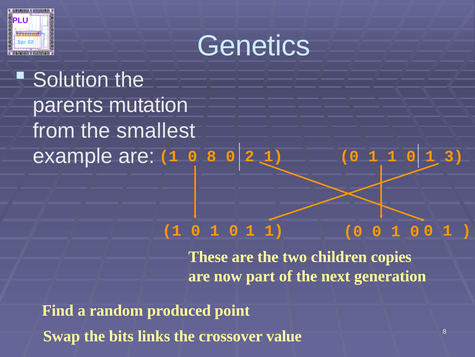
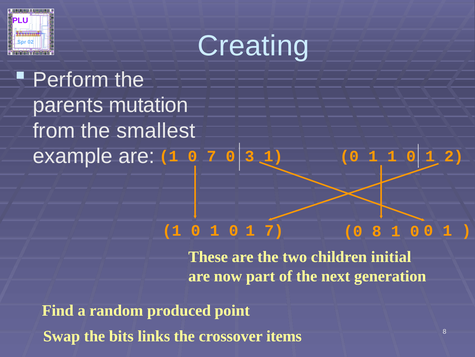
Genetics: Genetics -> Creating
Solution: Solution -> Perform
0 8: 8 -> 7
2: 2 -> 3
3: 3 -> 2
1 at (274, 230): 1 -> 7
0 at (377, 231): 0 -> 8
copies: copies -> initial
value: value -> items
